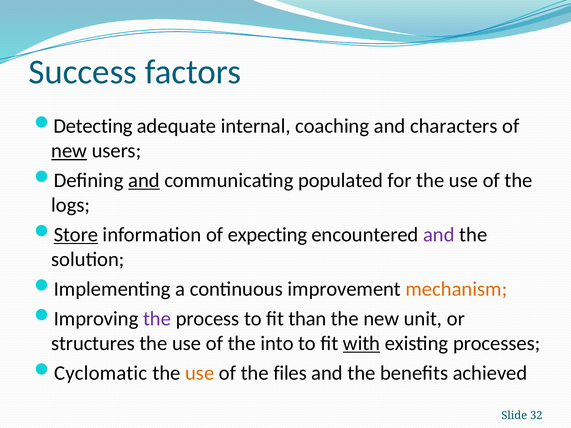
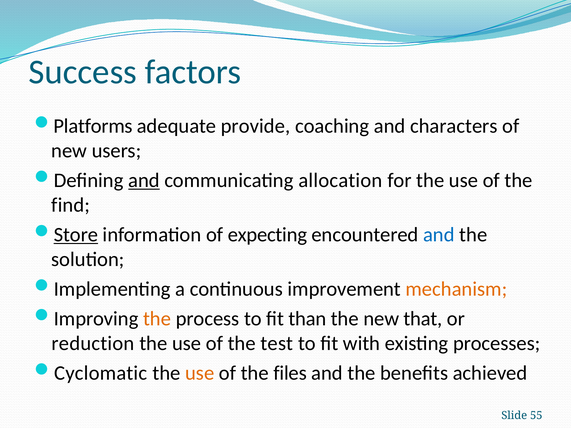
Detecting: Detecting -> Platforms
internal: internal -> provide
new at (69, 151) underline: present -> none
populated: populated -> allocation
logs: logs -> find
and at (439, 235) colour: purple -> blue
the at (157, 319) colour: purple -> orange
unit: unit -> that
structures: structures -> reduction
into: into -> test
with underline: present -> none
32: 32 -> 55
